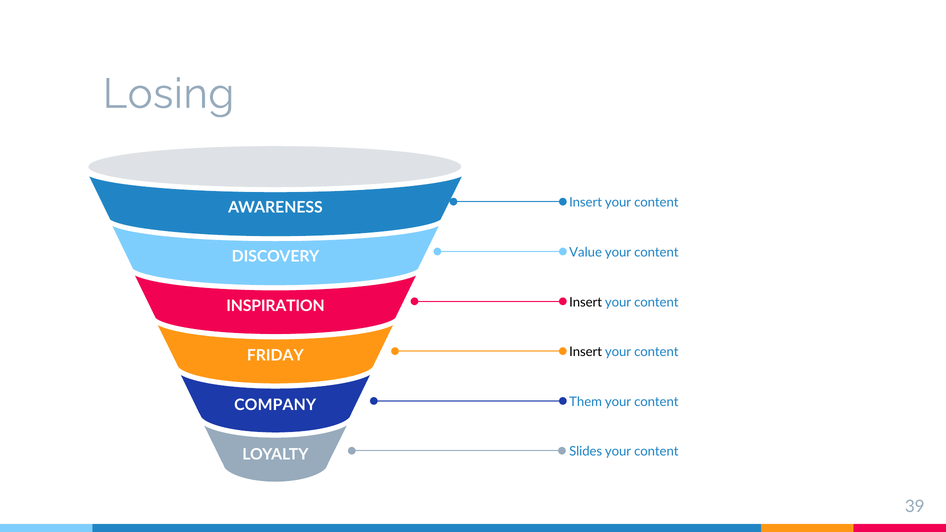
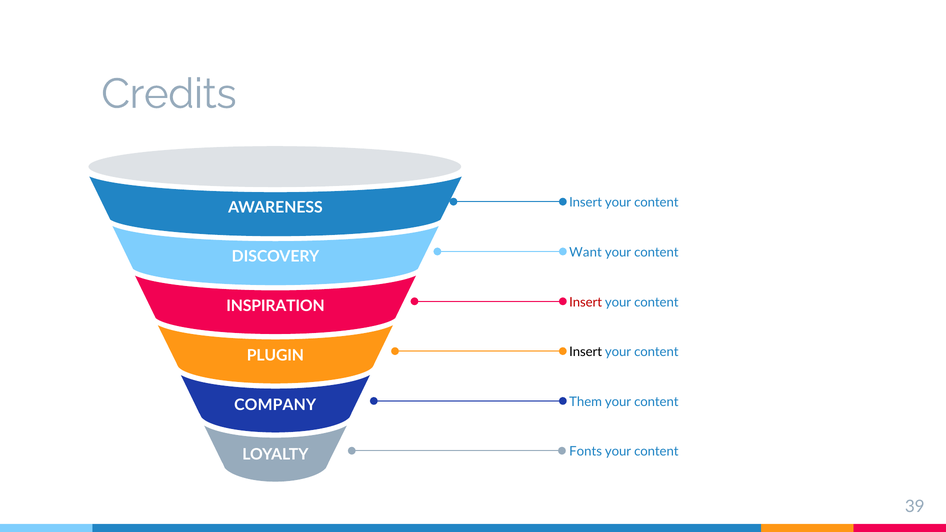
Losing: Losing -> Credits
Value: Value -> Want
Insert at (586, 302) colour: black -> red
FRIDAY: FRIDAY -> PLUGIN
Slides: Slides -> Fonts
